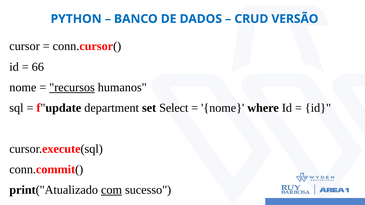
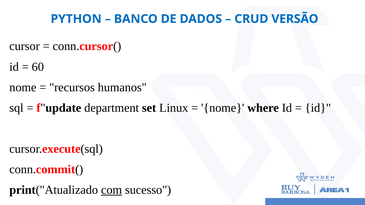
66: 66 -> 60
recursos underline: present -> none
Select: Select -> Linux
